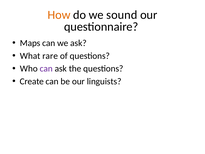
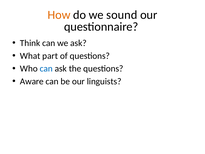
Maps: Maps -> Think
rare: rare -> part
can at (46, 69) colour: purple -> blue
Create: Create -> Aware
